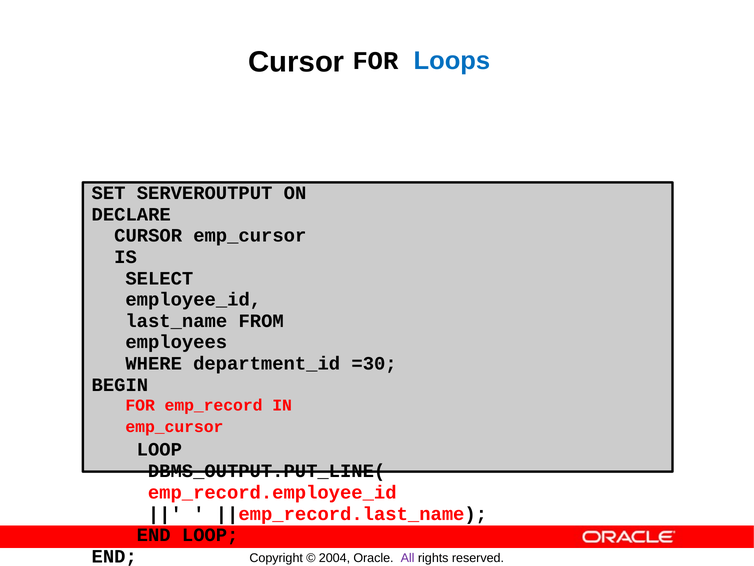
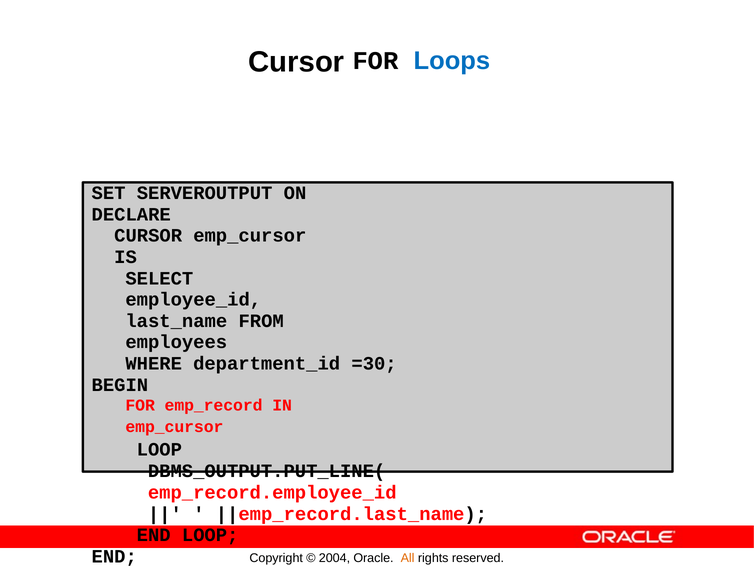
All colour: purple -> orange
